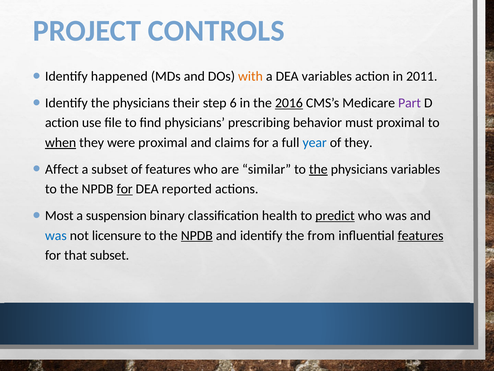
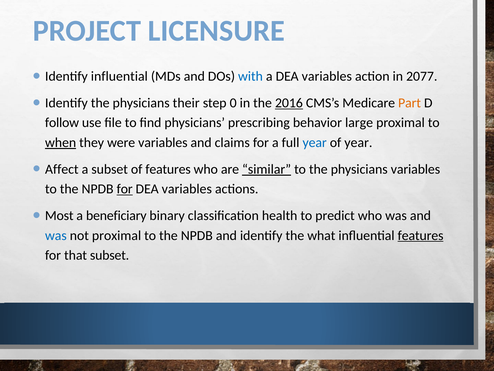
CONTROLS: CONTROLS -> LICENSURE
Identify happened: happened -> influential
with colour: orange -> blue
2011: 2011 -> 2077
6: 6 -> 0
Part colour: purple -> orange
action at (62, 123): action -> follow
must: must -> large
were proximal: proximal -> variables
of they: they -> year
similar underline: none -> present
the at (318, 169) underline: present -> none
reported at (187, 189): reported -> variables
suspension: suspension -> beneficiary
predict underline: present -> none
not licensure: licensure -> proximal
NPDB at (197, 235) underline: present -> none
from: from -> what
